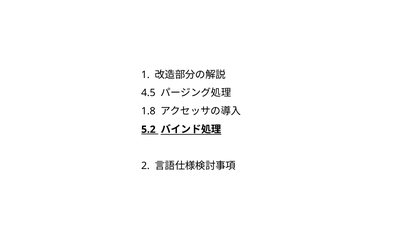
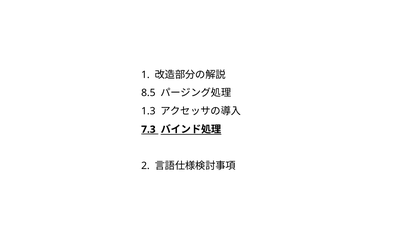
4.5: 4.5 -> 8.5
1.8: 1.8 -> 1.3
5.2: 5.2 -> 7.3
